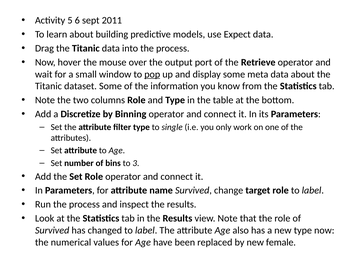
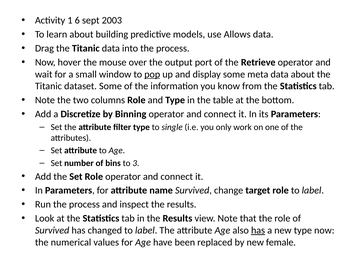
5: 5 -> 1
2011: 2011 -> 2003
Expect: Expect -> Allows
has at (258, 231) underline: none -> present
